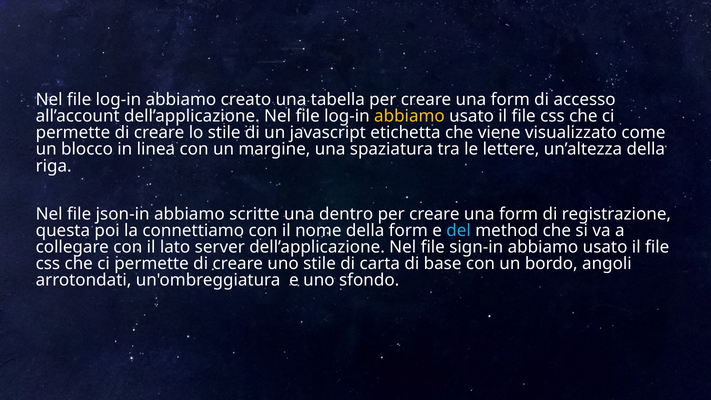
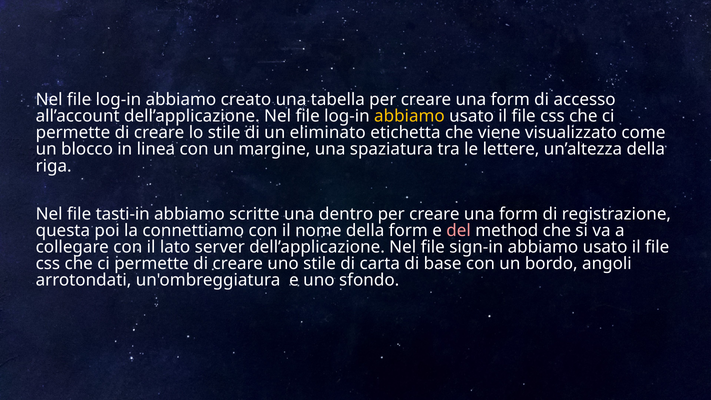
javascript: javascript -> eliminato
json-in: json-in -> tasti-in
del colour: light blue -> pink
